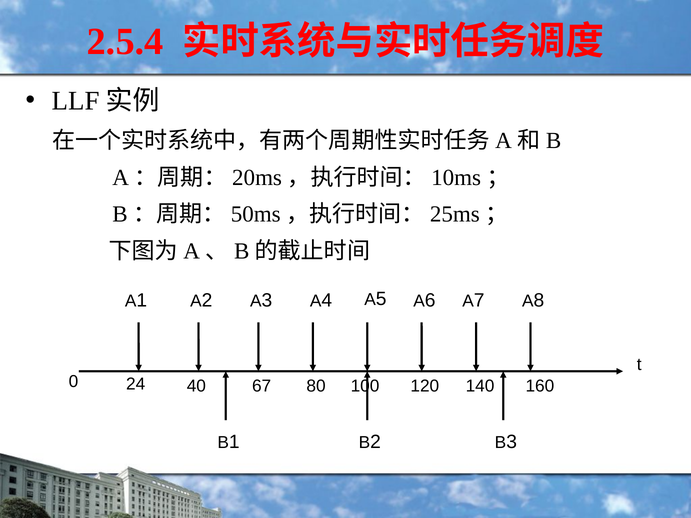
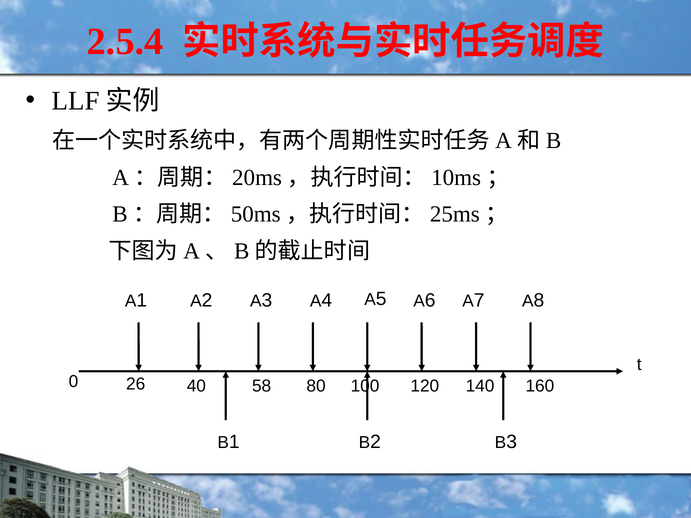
24: 24 -> 26
67: 67 -> 58
